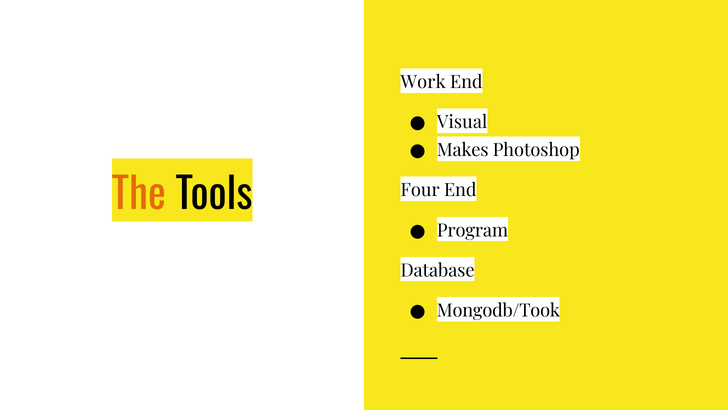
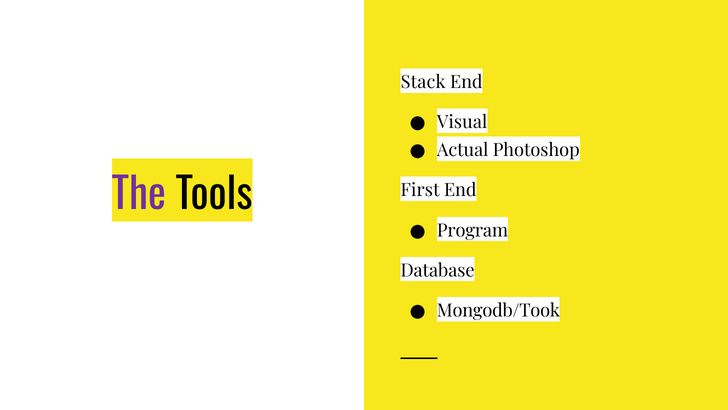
Work: Work -> Stack
Makes: Makes -> Actual
The colour: orange -> purple
Four: Four -> First
